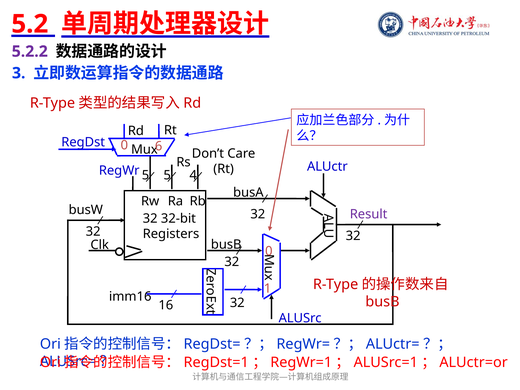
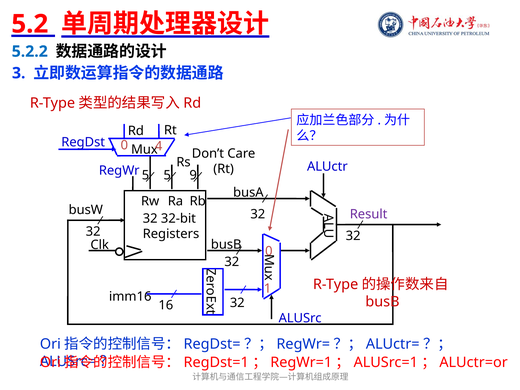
5.2.2 colour: purple -> blue
6: 6 -> 4
4: 4 -> 9
